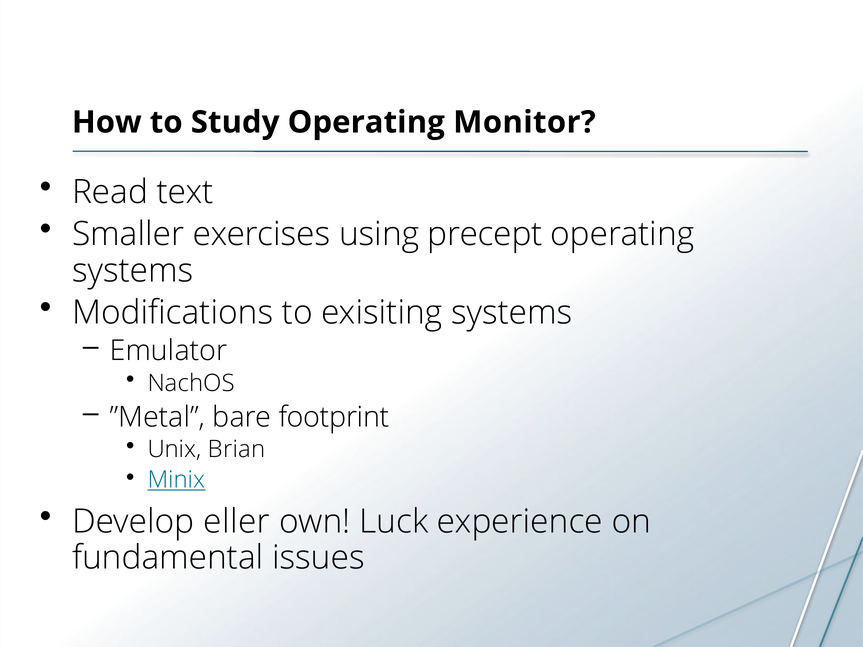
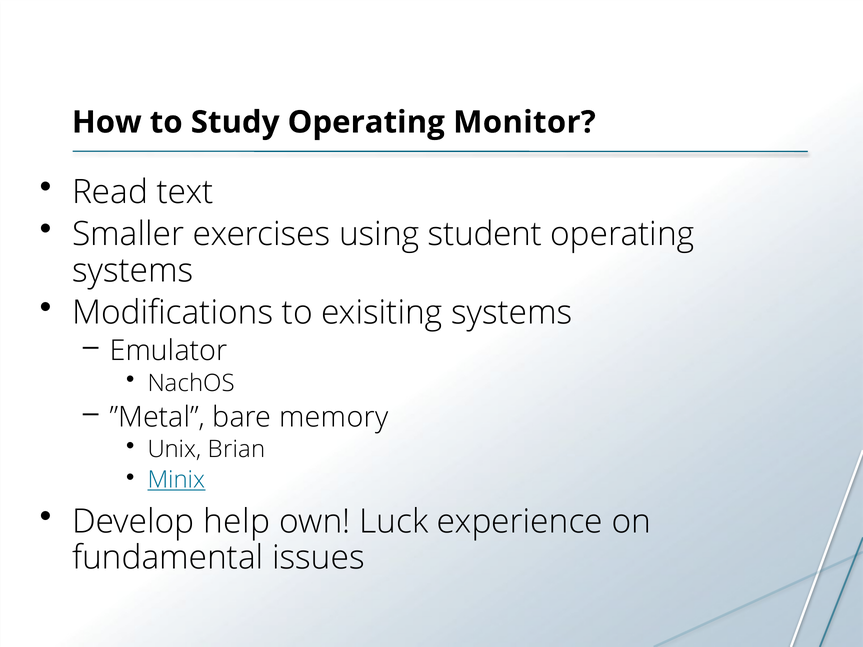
precept: precept -> student
footprint: footprint -> memory
eller: eller -> help
